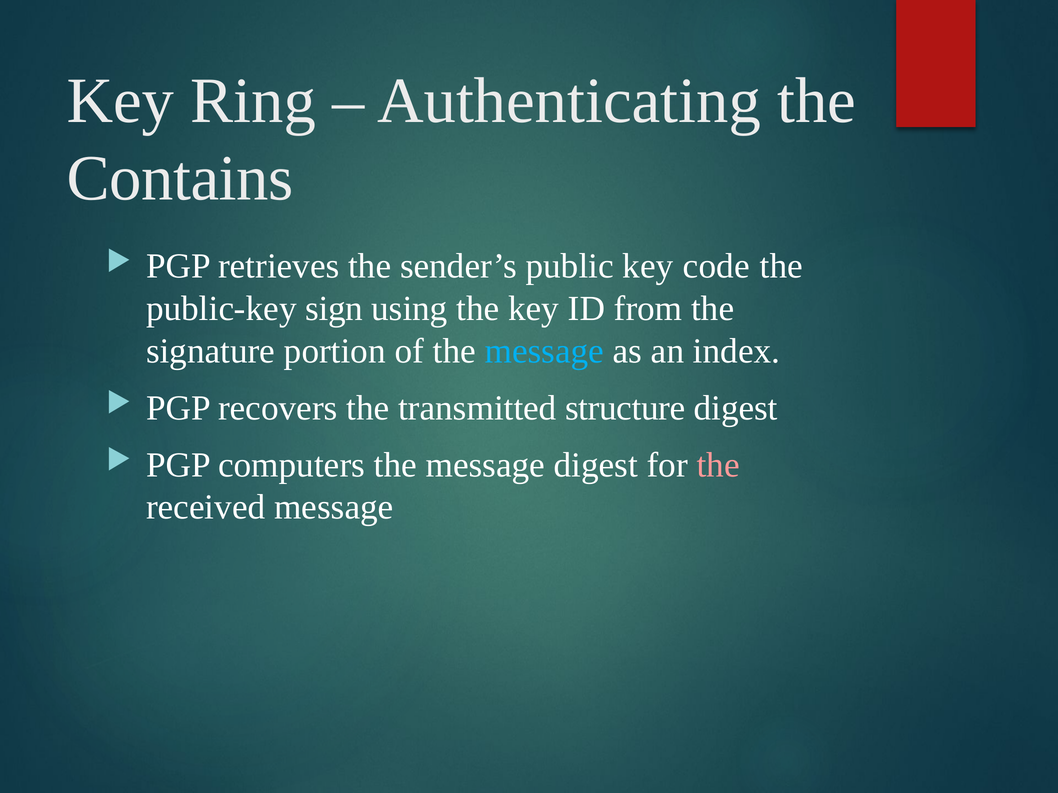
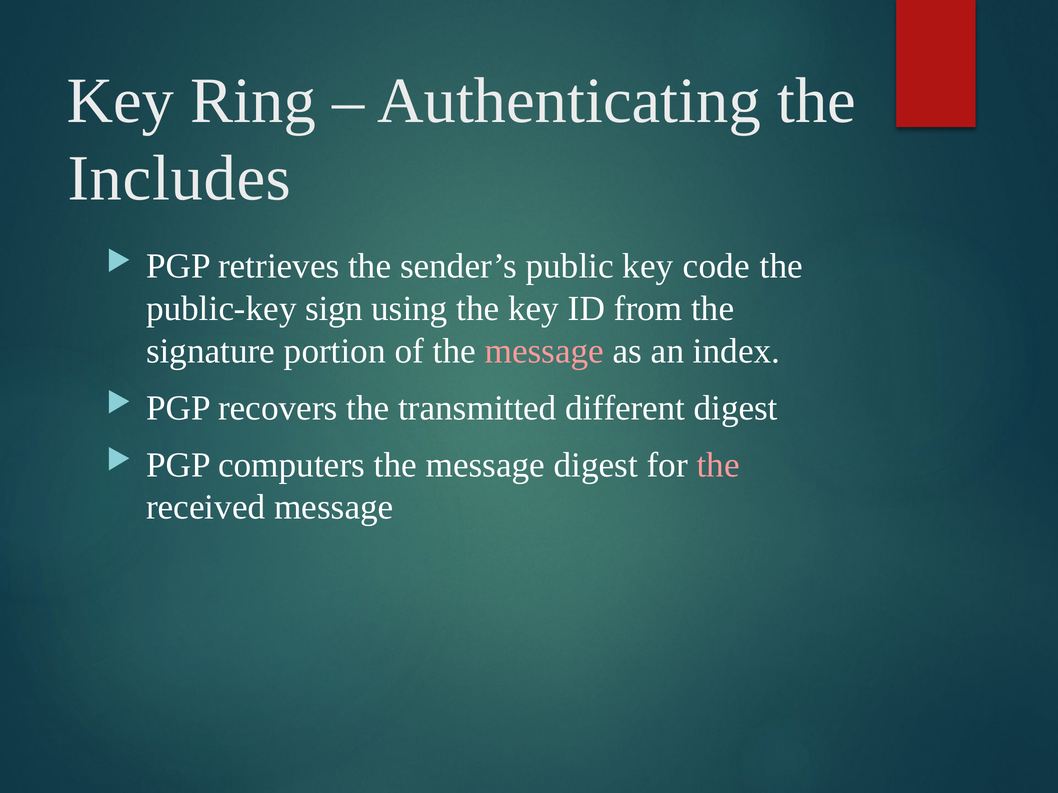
Contains: Contains -> Includes
message at (544, 351) colour: light blue -> pink
structure: structure -> different
